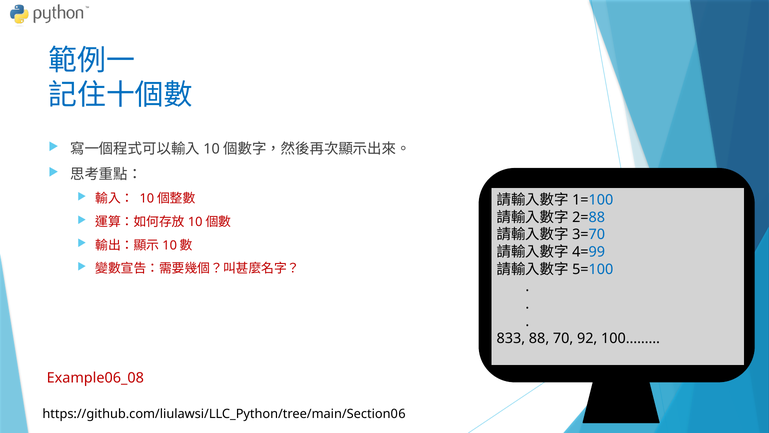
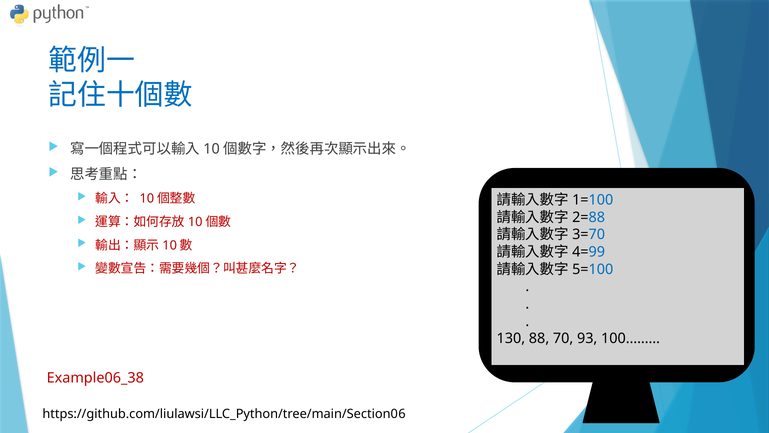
833: 833 -> 130
92: 92 -> 93
Example06_08: Example06_08 -> Example06_38
